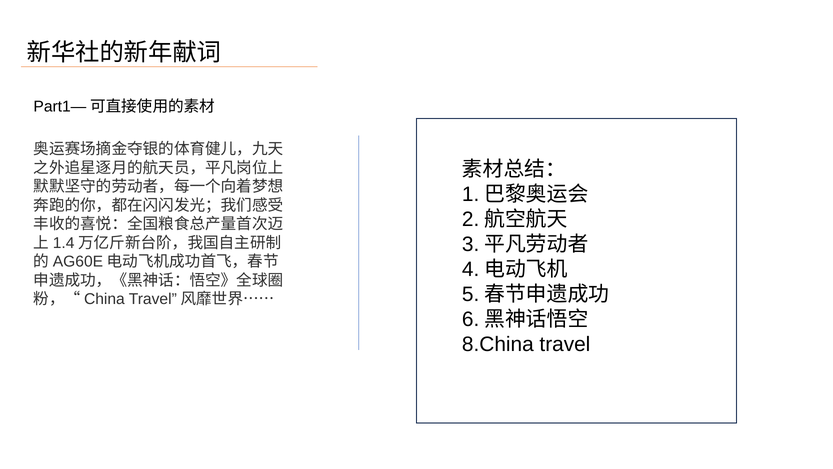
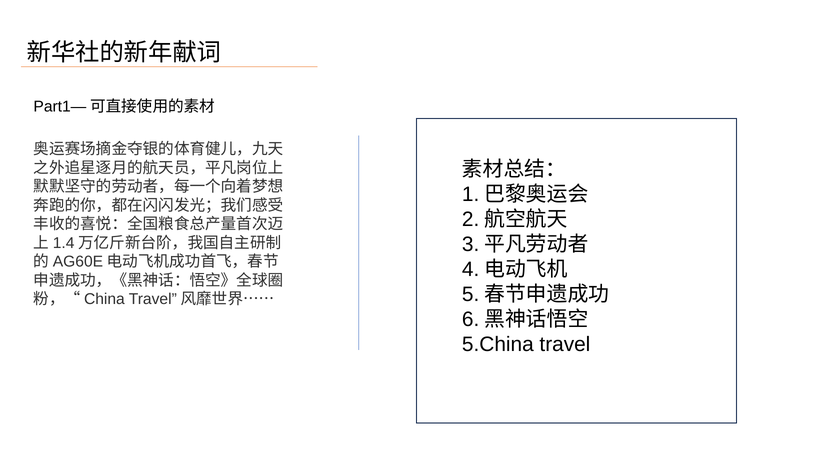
8.China: 8.China -> 5.China
